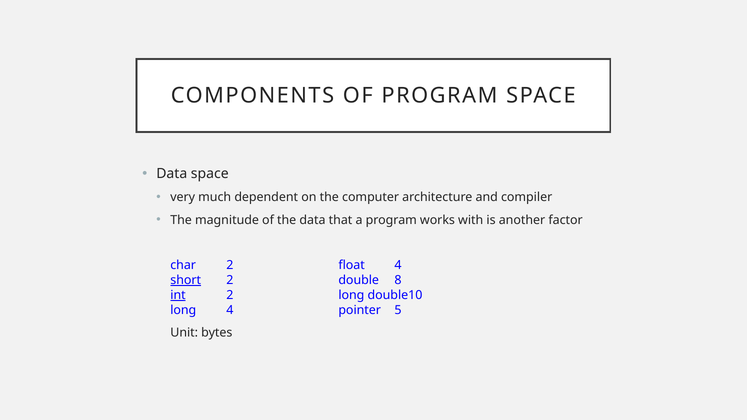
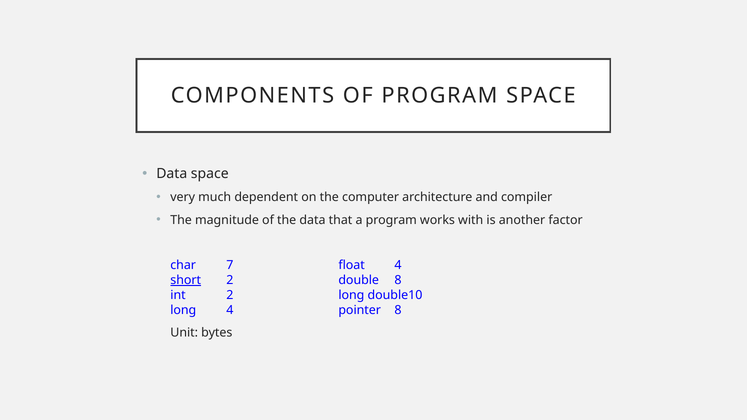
char 2: 2 -> 7
int underline: present -> none
pointer 5: 5 -> 8
